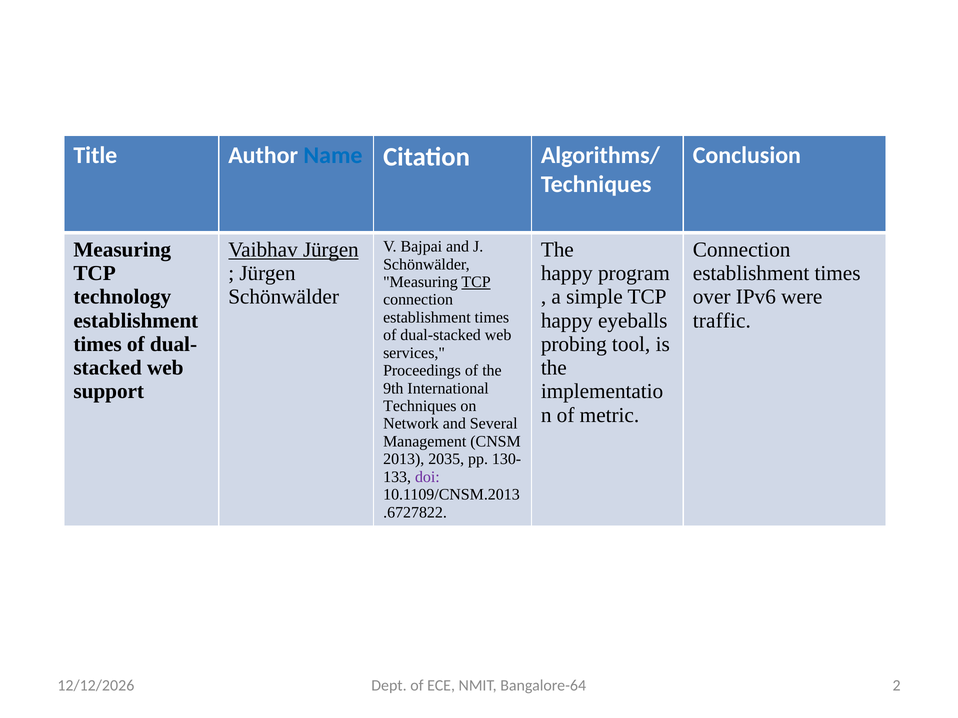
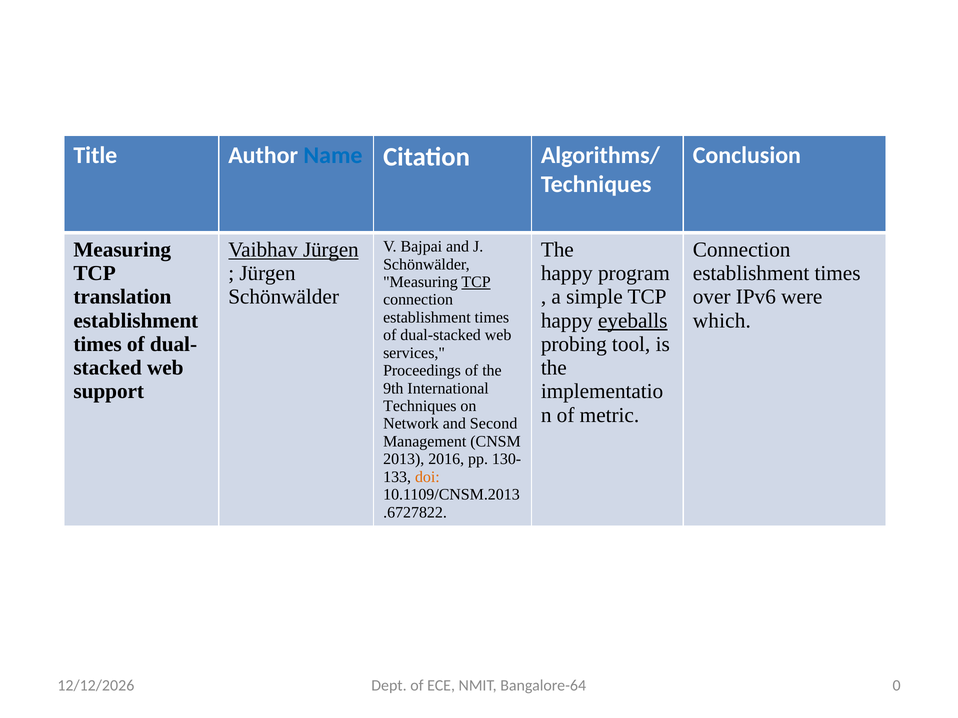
technology: technology -> translation
eyeballs underline: none -> present
traffic: traffic -> which
Several: Several -> Second
2035: 2035 -> 2016
doi colour: purple -> orange
2: 2 -> 0
